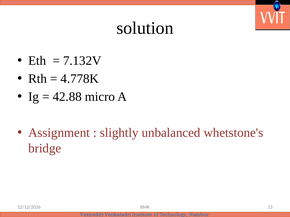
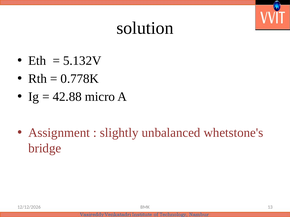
7.132V: 7.132V -> 5.132V
4.778K: 4.778K -> 0.778K
